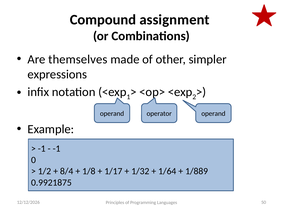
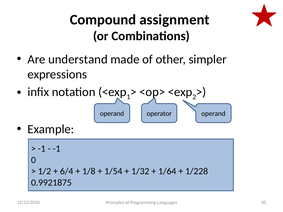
themselves: themselves -> understand
8/4: 8/4 -> 6/4
1/17: 1/17 -> 1/54
1/889: 1/889 -> 1/228
